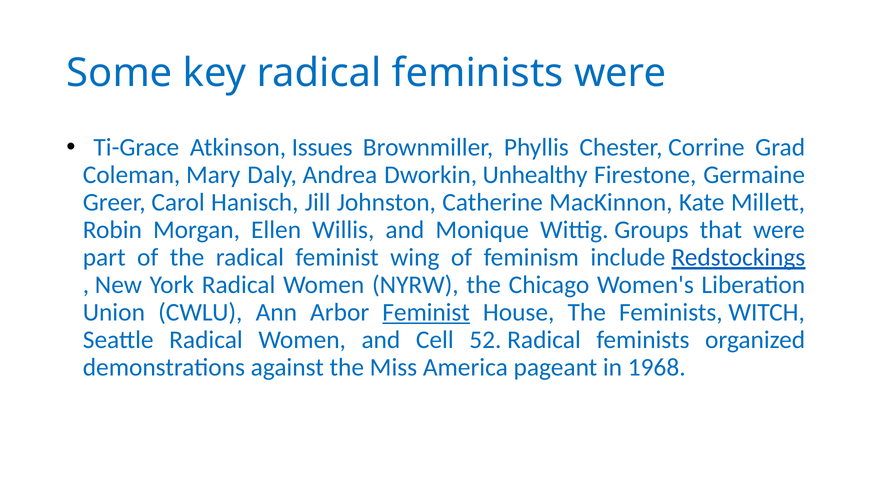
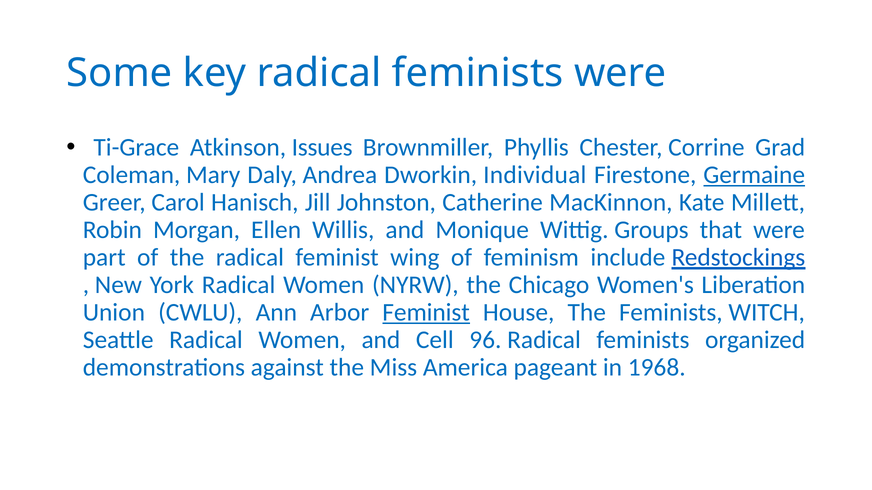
Unhealthy: Unhealthy -> Individual
Germaine underline: none -> present
52: 52 -> 96
